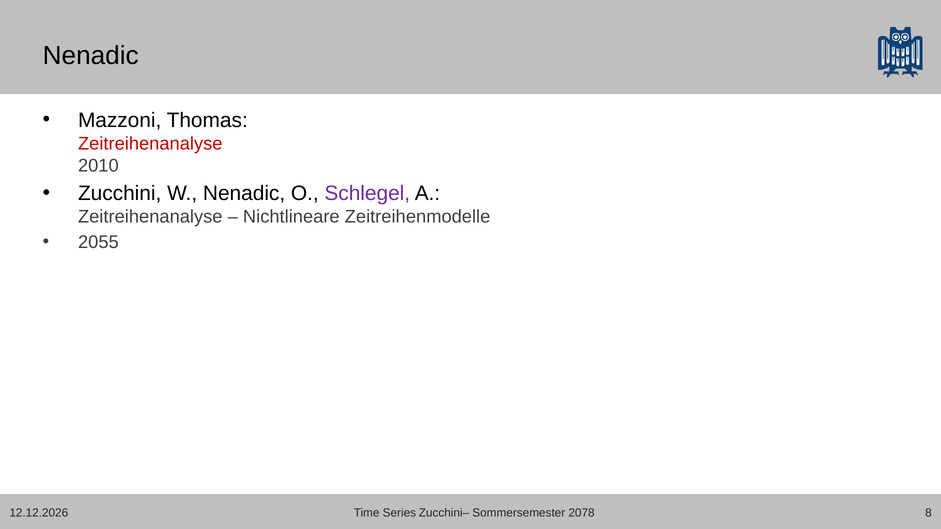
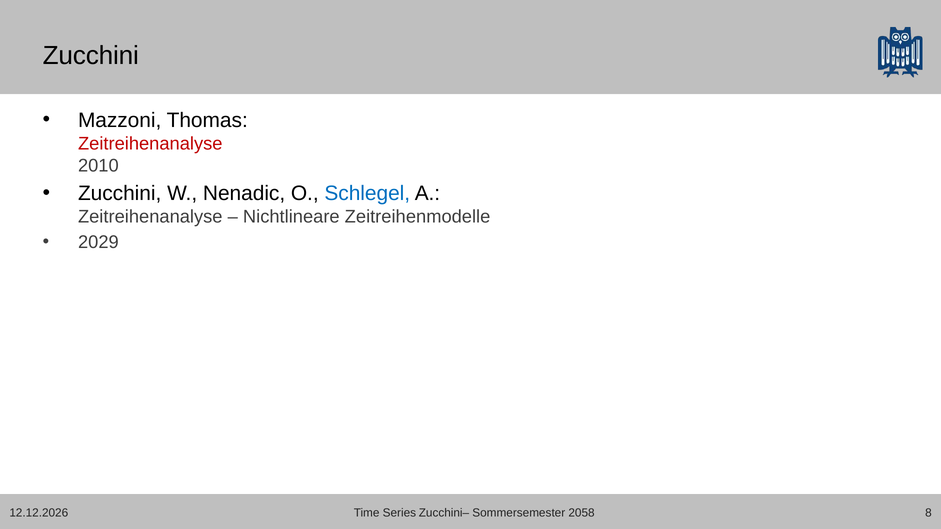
Nenadic at (91, 56): Nenadic -> Zucchini
Schlegel colour: purple -> blue
2055: 2055 -> 2029
2078: 2078 -> 2058
